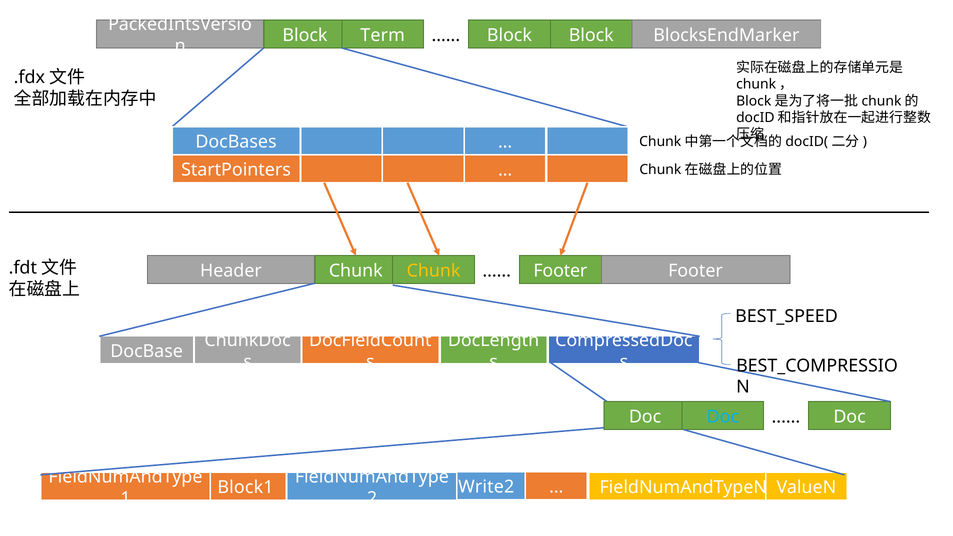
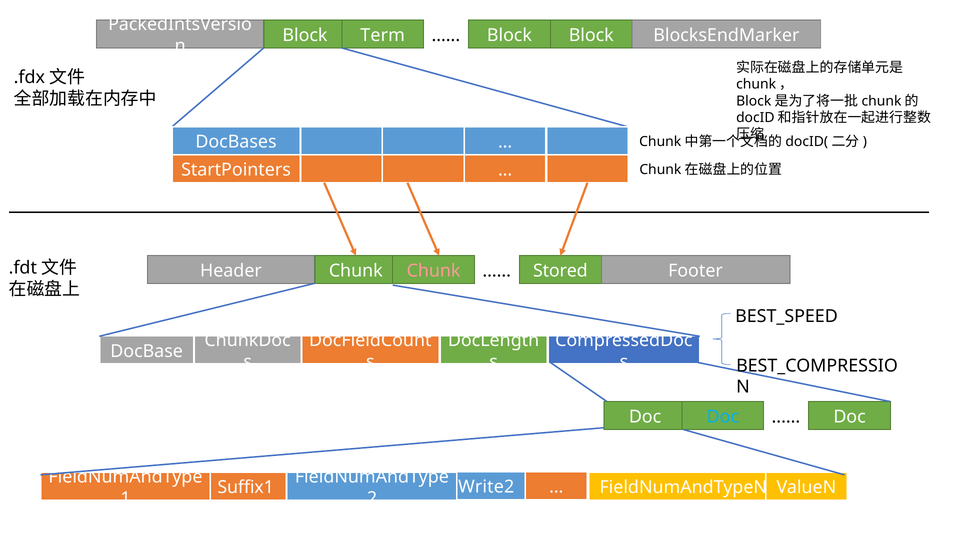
Chunk at (434, 271) colour: yellow -> pink
Footer at (560, 271): Footer -> Stored
Block1: Block1 -> Suffix1
